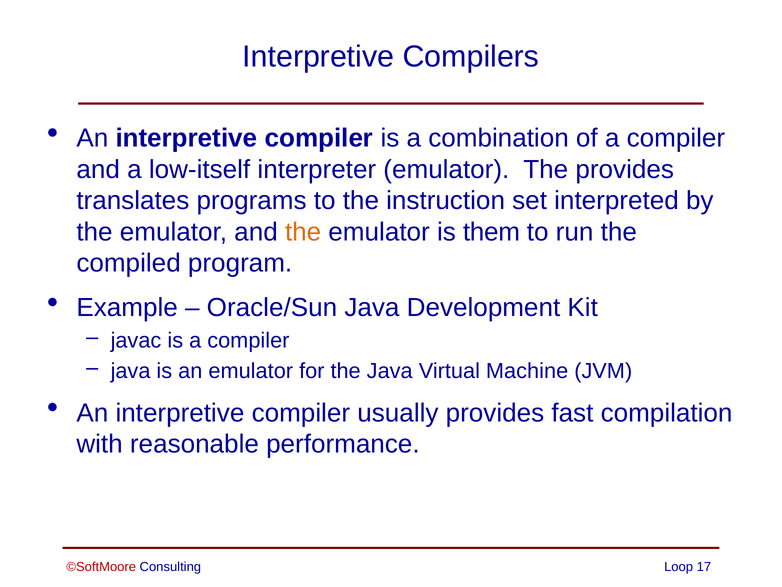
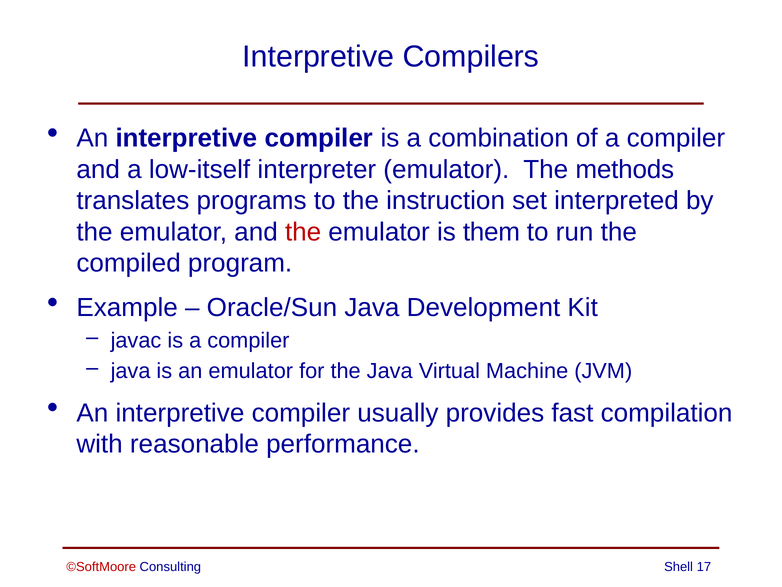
The provides: provides -> methods
the at (303, 232) colour: orange -> red
Loop: Loop -> Shell
